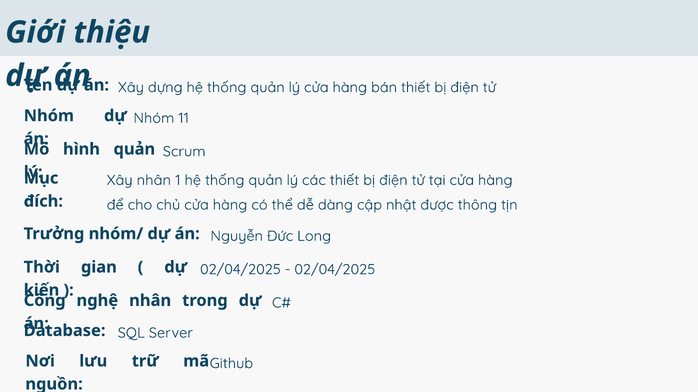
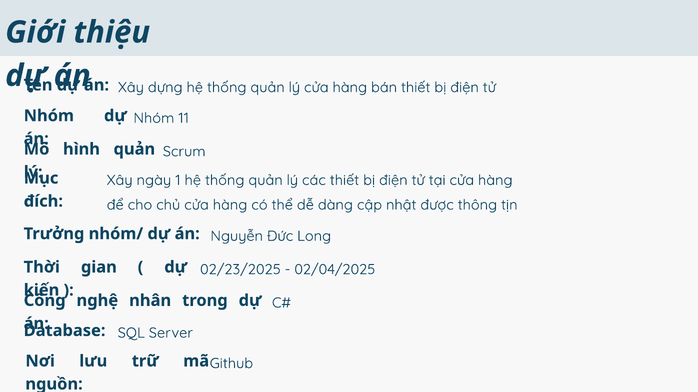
Xây nhân: nhân -> ngày
02/04/2025 at (240, 270): 02/04/2025 -> 02/23/2025
